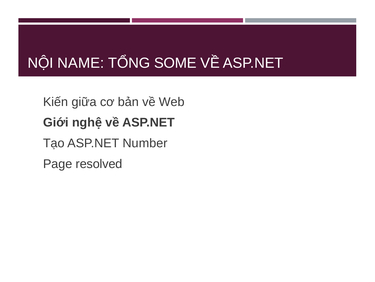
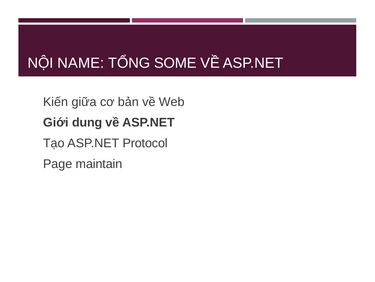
nghệ: nghệ -> dung
Number: Number -> Protocol
resolved: resolved -> maintain
